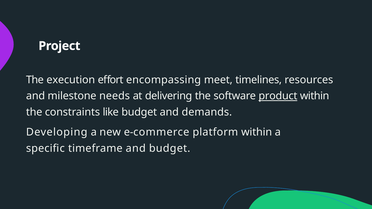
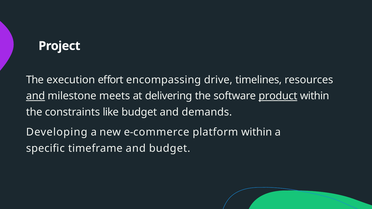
meet: meet -> drive
and at (36, 96) underline: none -> present
needs: needs -> meets
